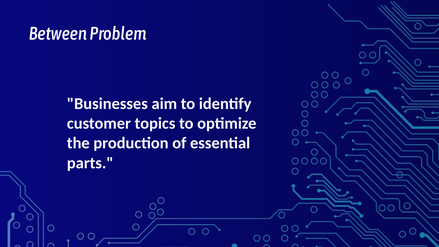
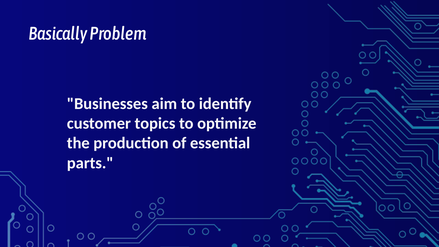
Between: Between -> Basically
